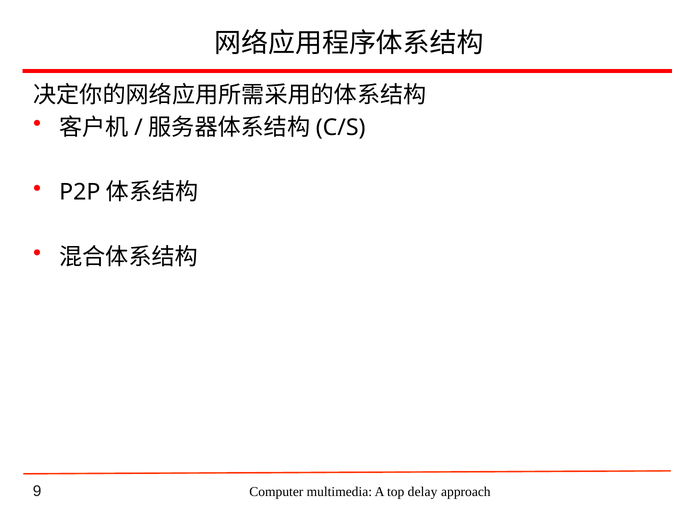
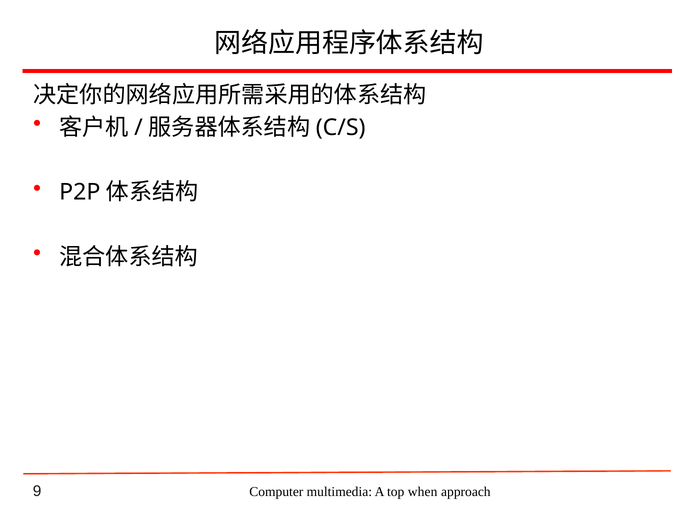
delay: delay -> when
